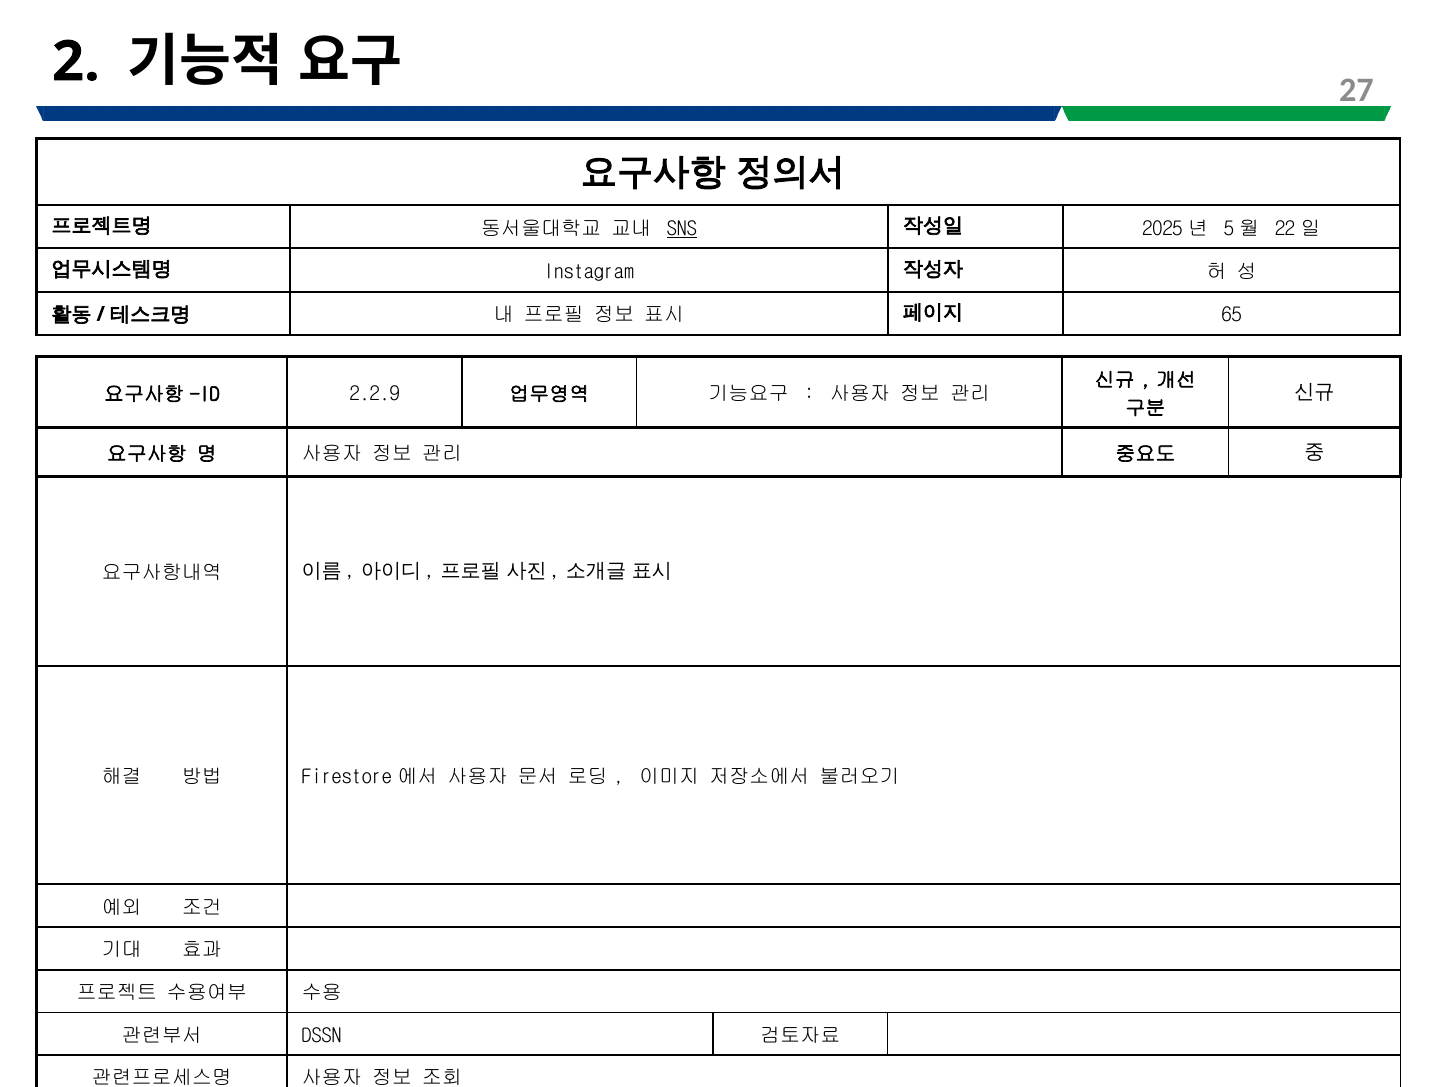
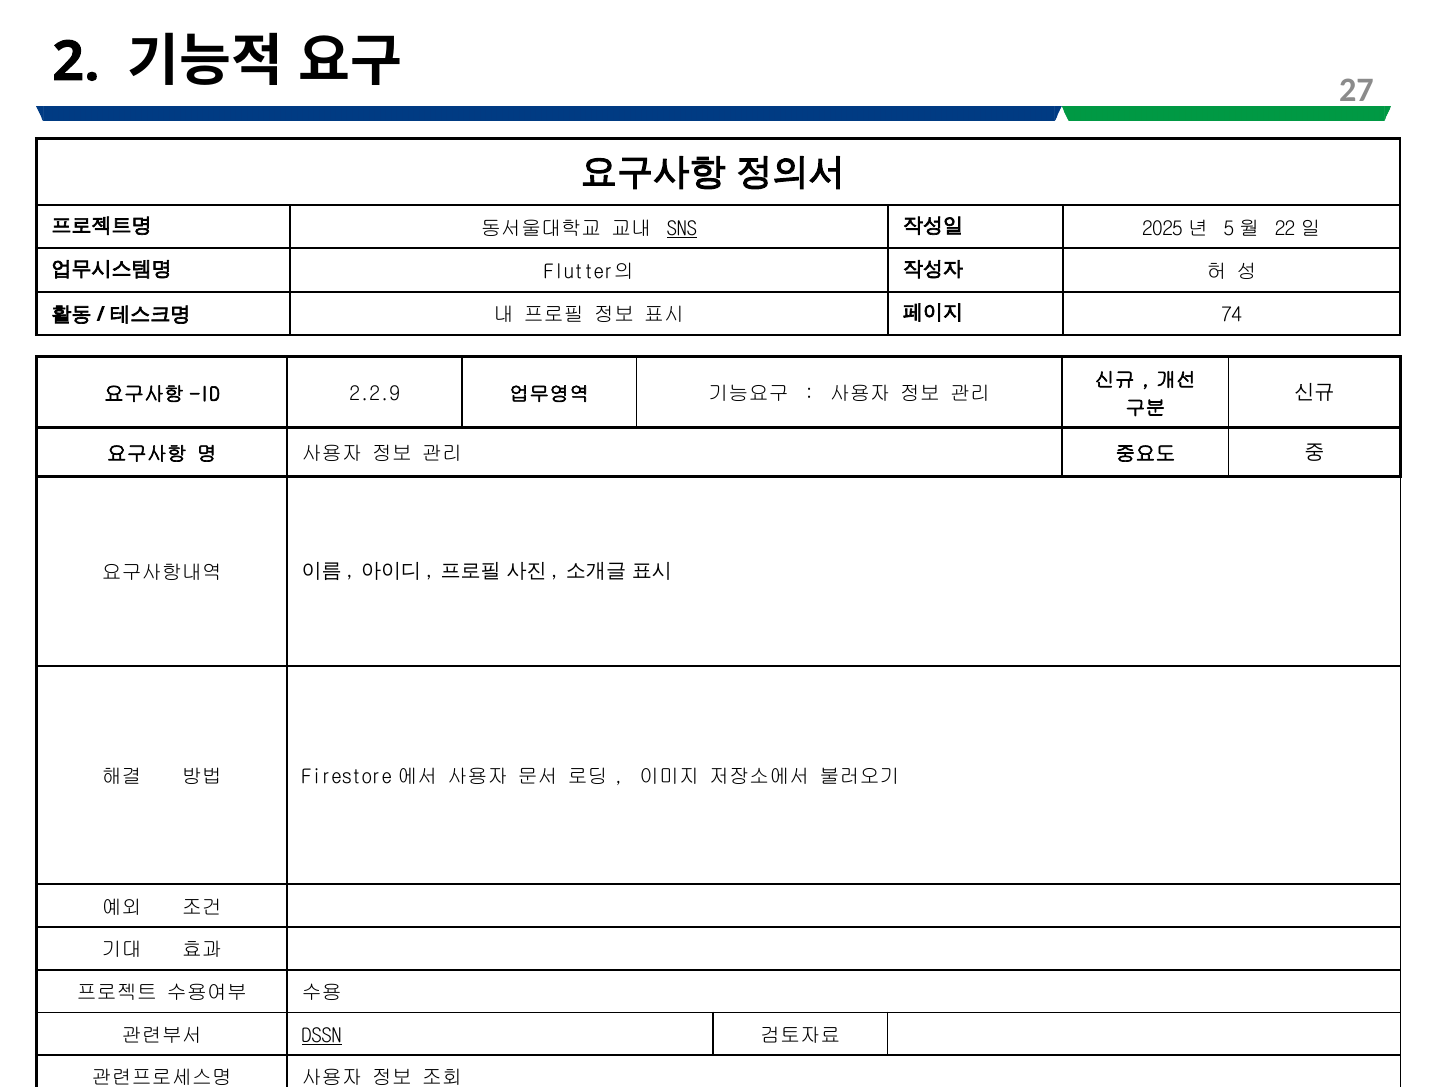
Instagram: Instagram -> Flutter의
65: 65 -> 74
DSSN underline: none -> present
